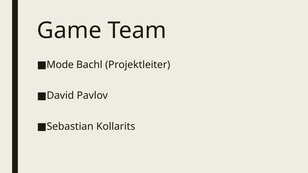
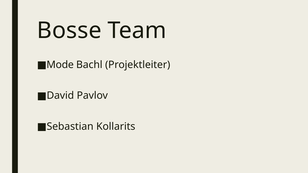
Game: Game -> Bosse
